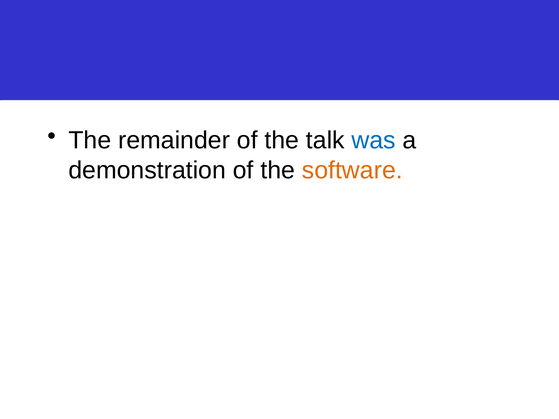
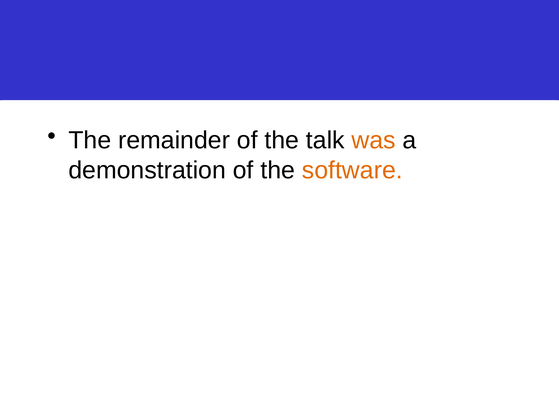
was colour: blue -> orange
